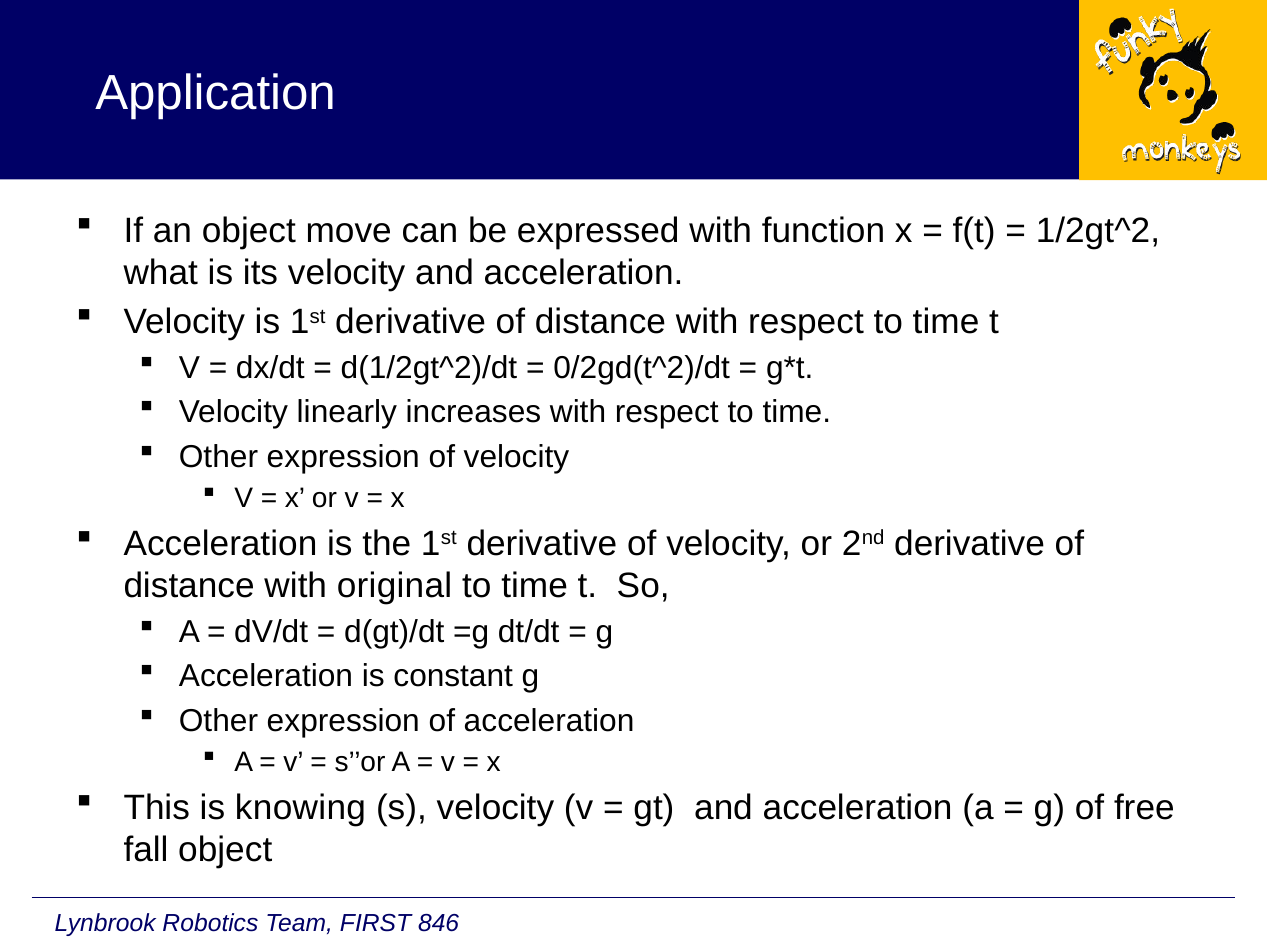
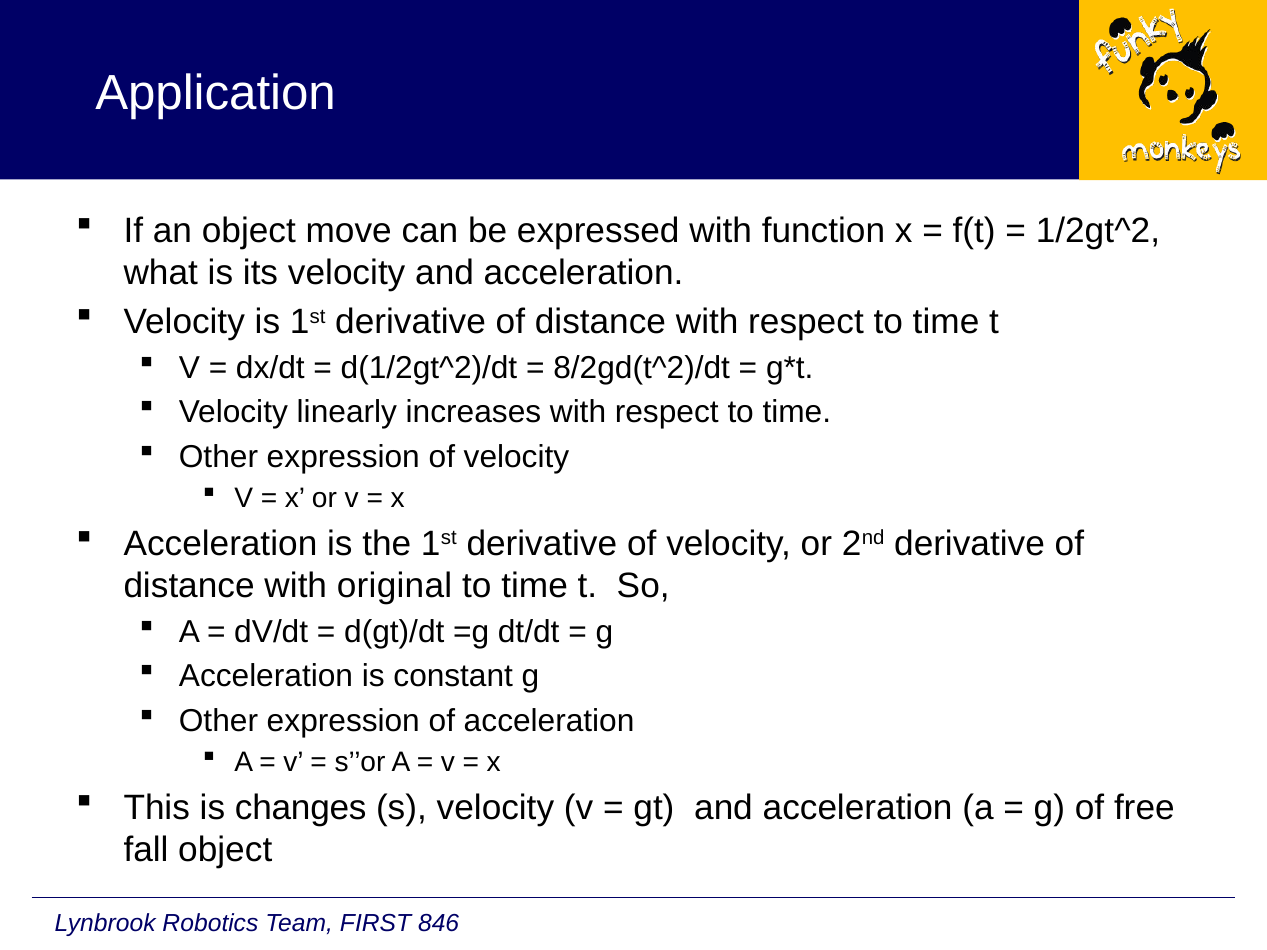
0/2gd(t^2)/dt: 0/2gd(t^2)/dt -> 8/2gd(t^2)/dt
knowing: knowing -> changes
